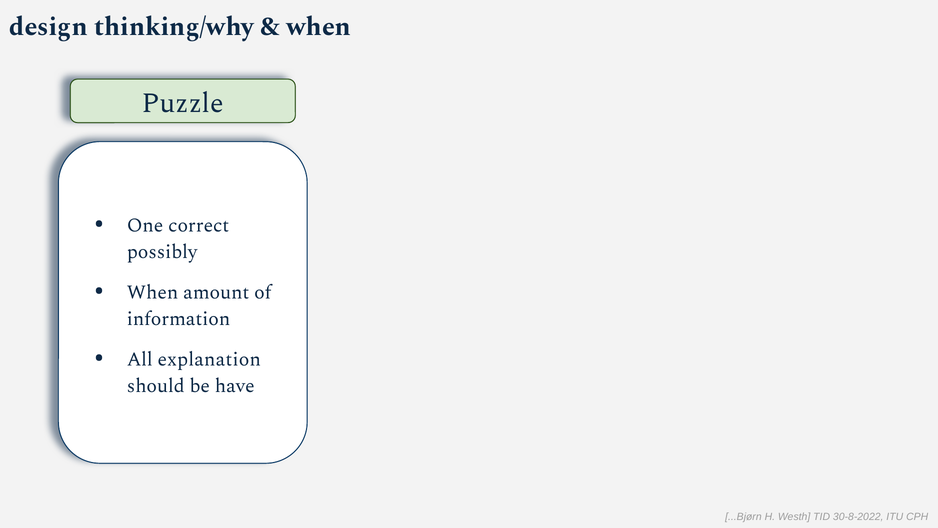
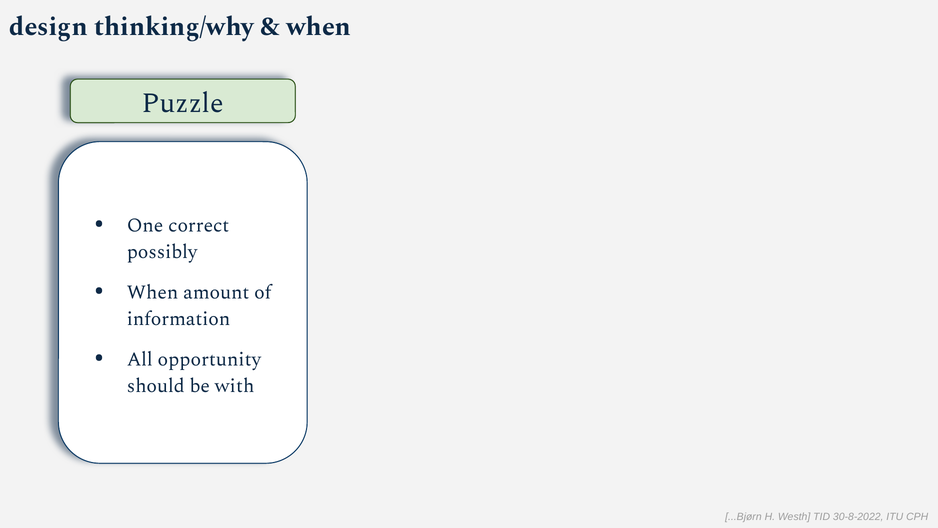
explanation: explanation -> opportunity
have: have -> with
